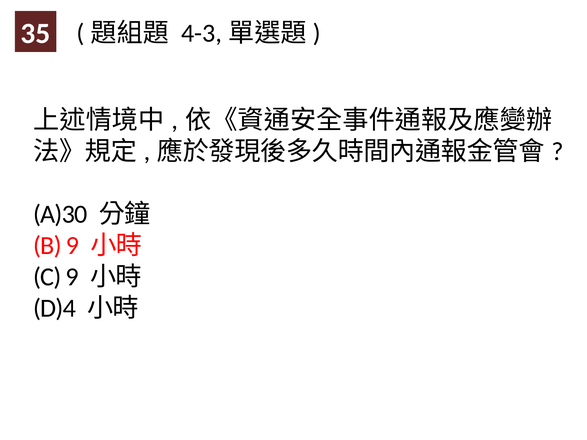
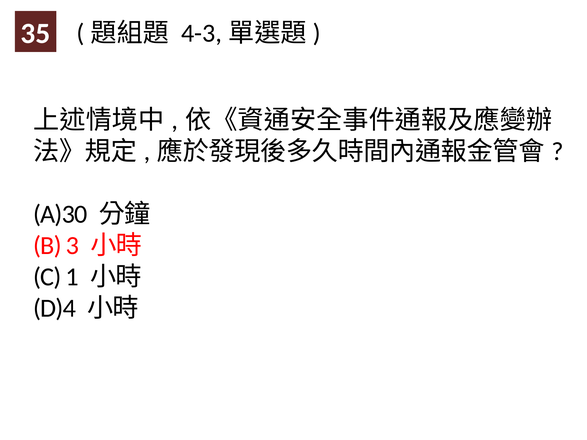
B 9: 9 -> 3
C 9: 9 -> 1
